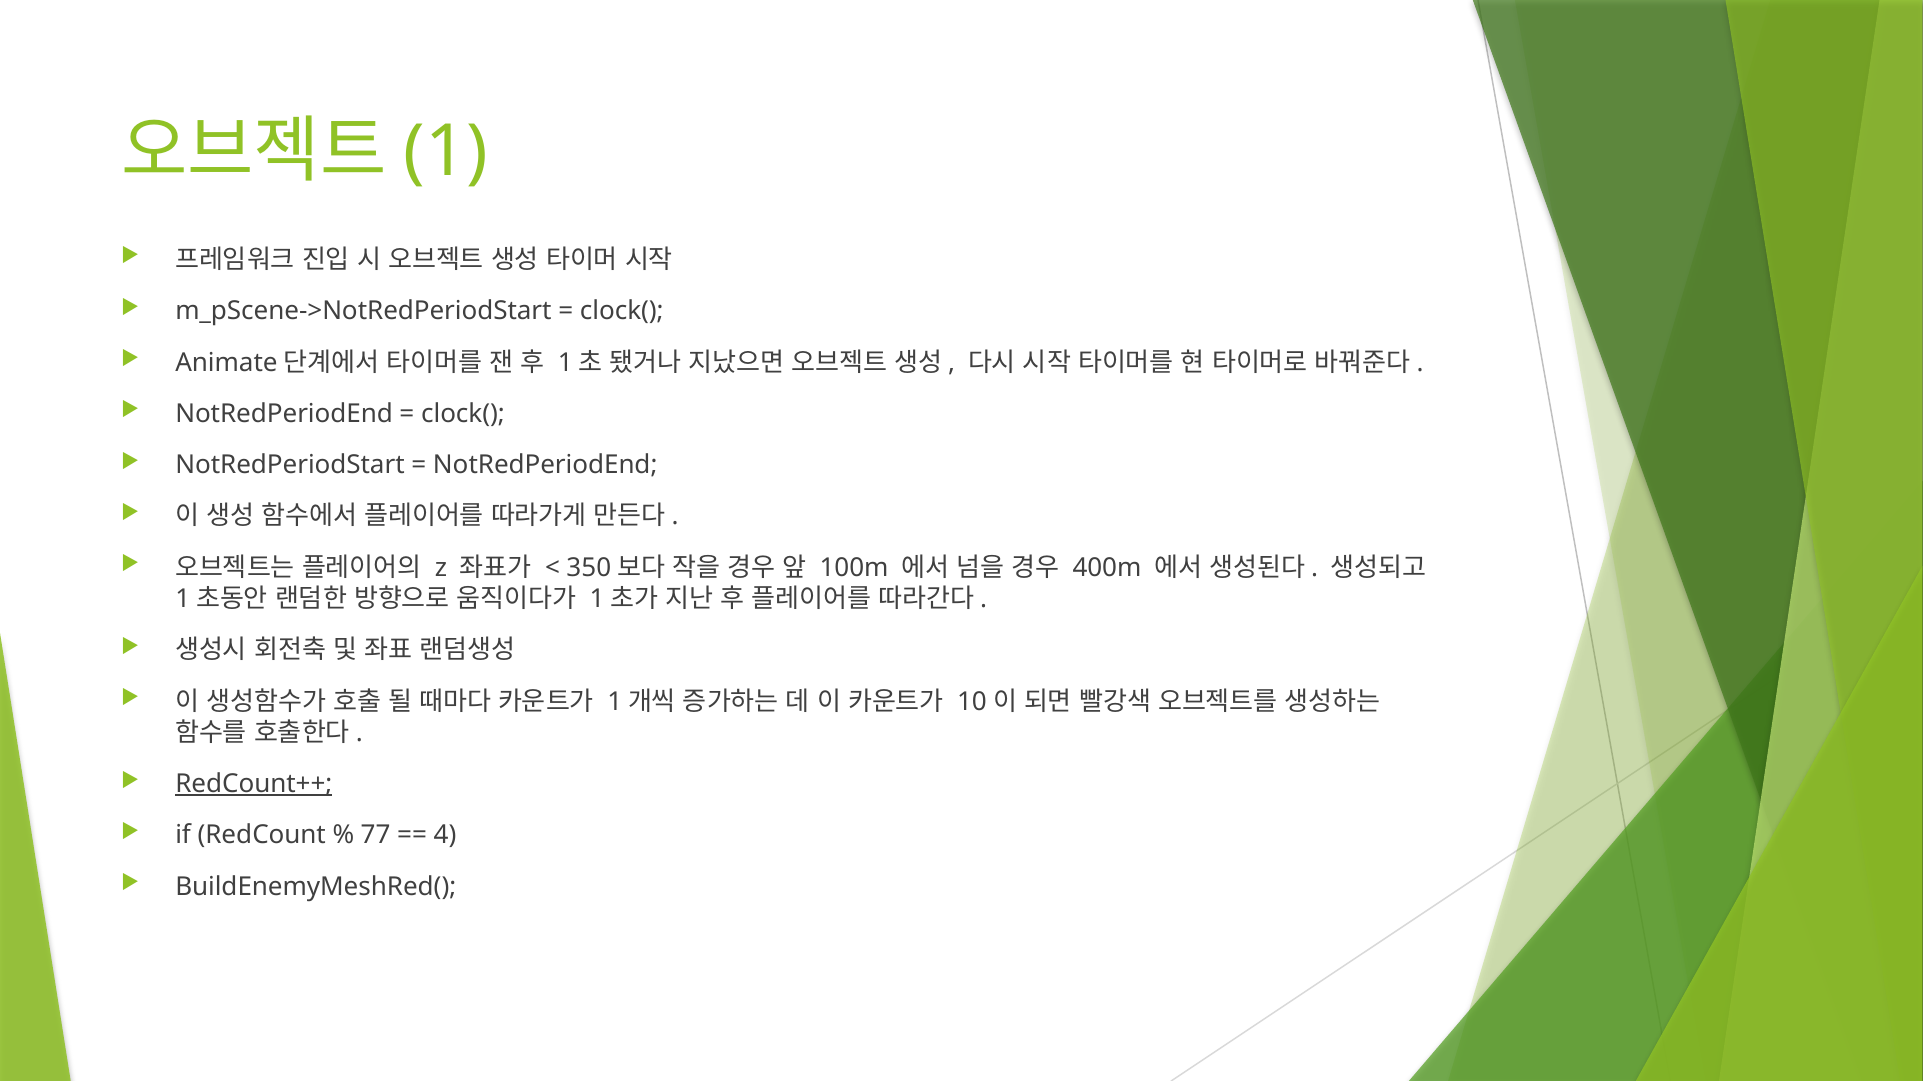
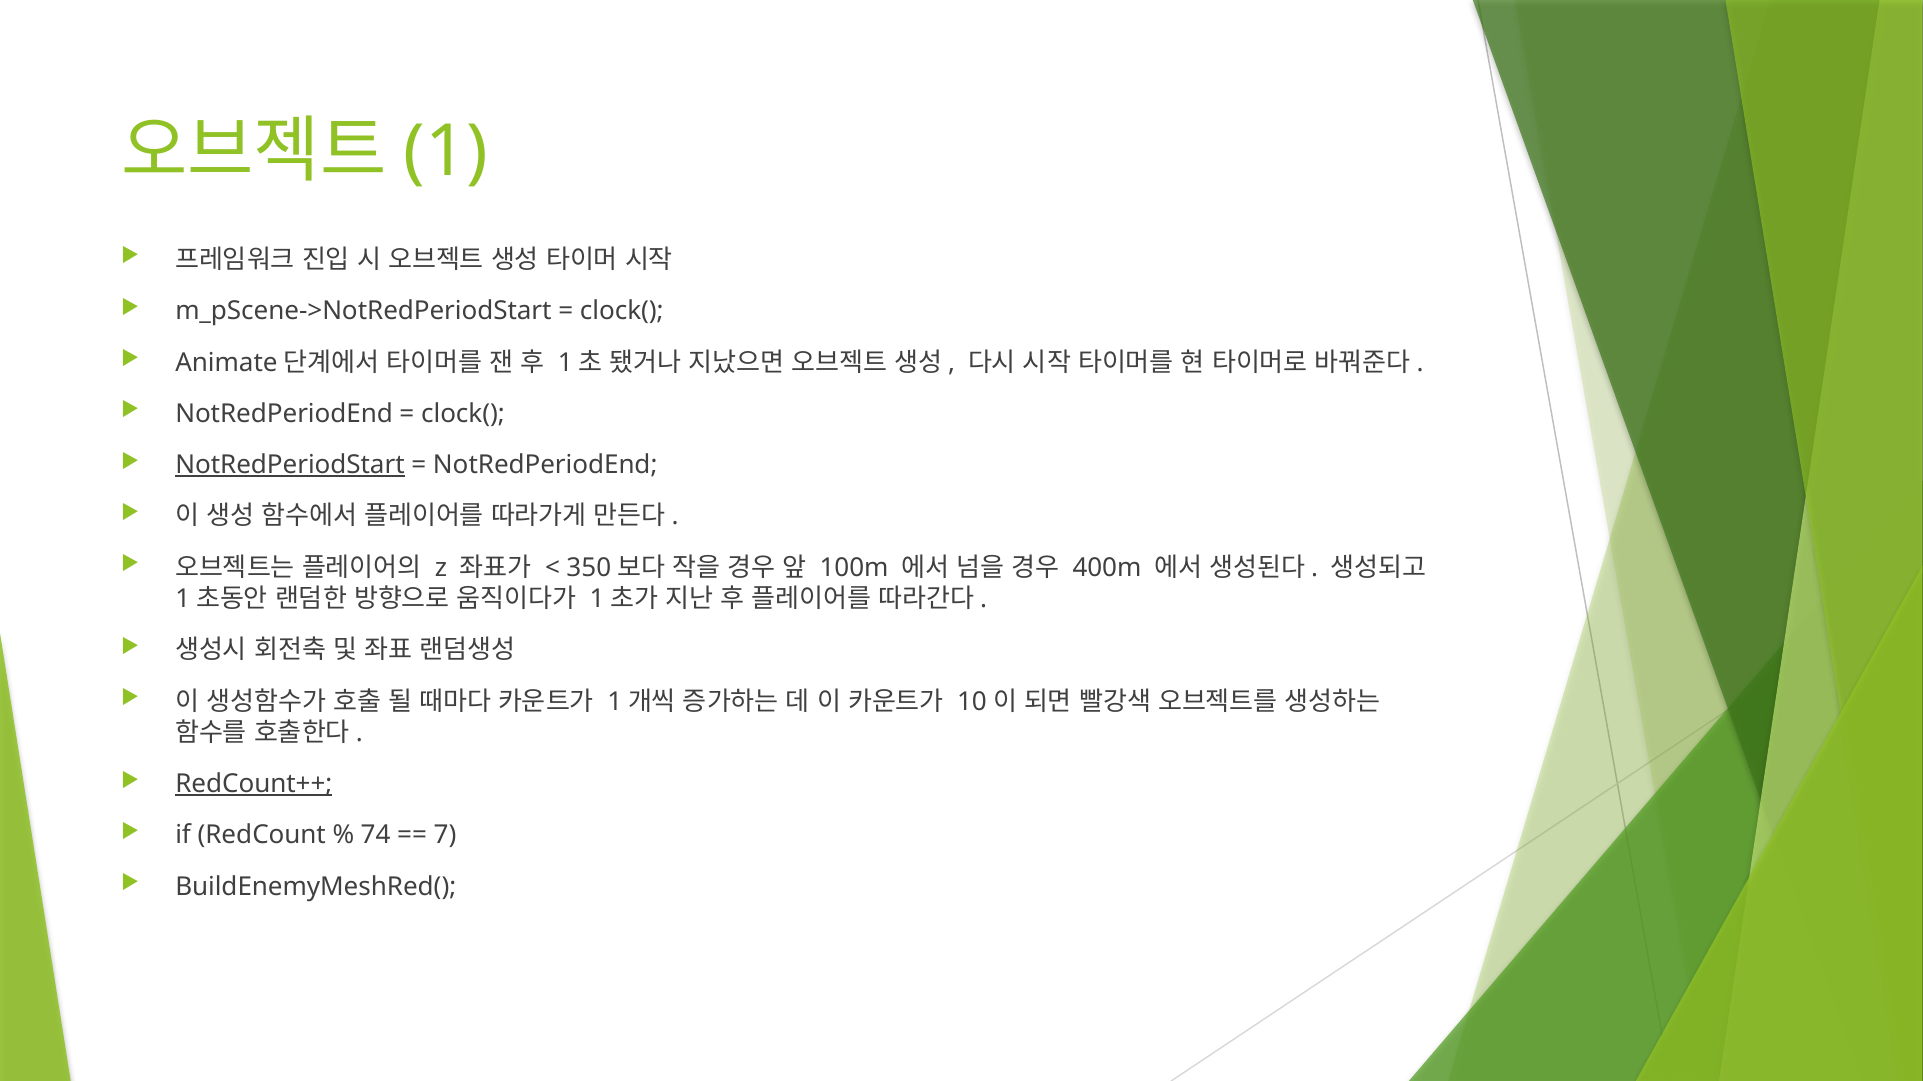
NotRedPeriodStart underline: none -> present
77: 77 -> 74
4: 4 -> 7
